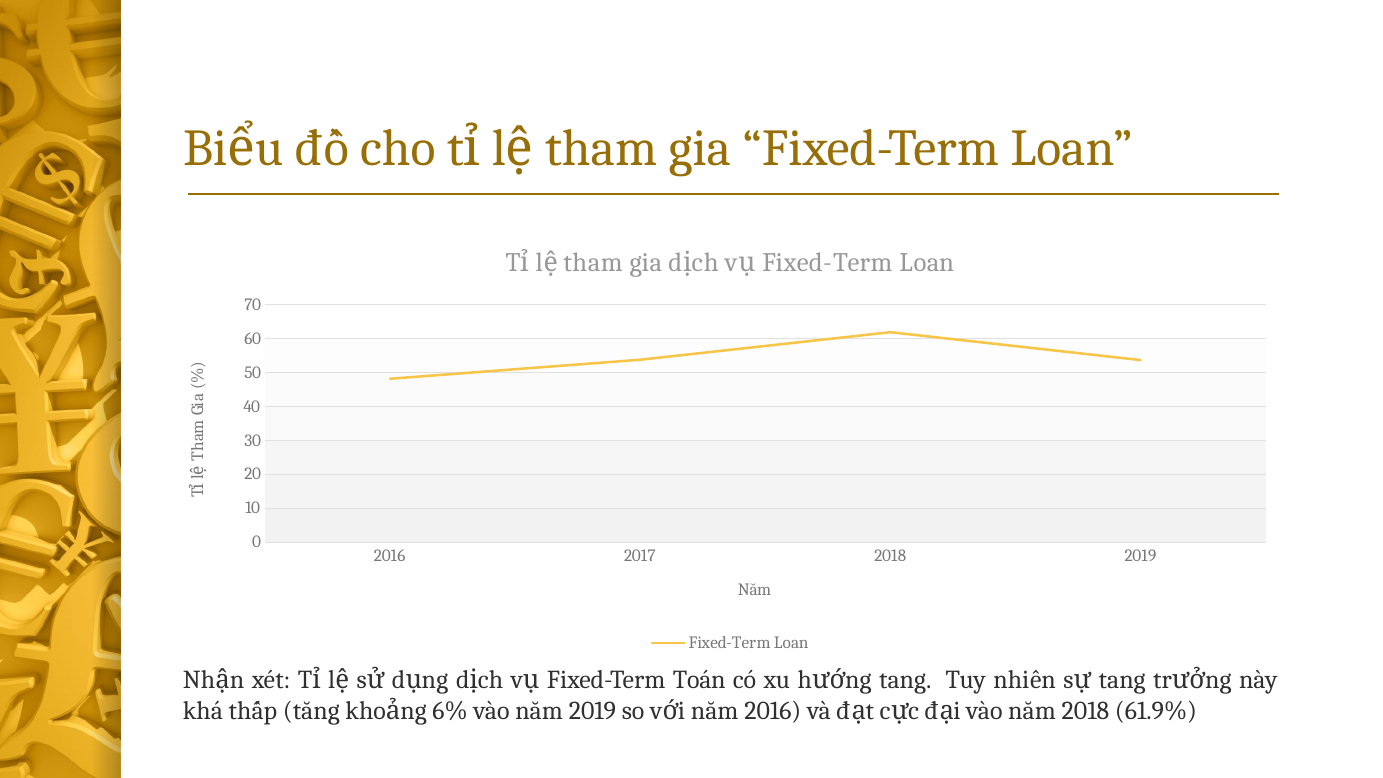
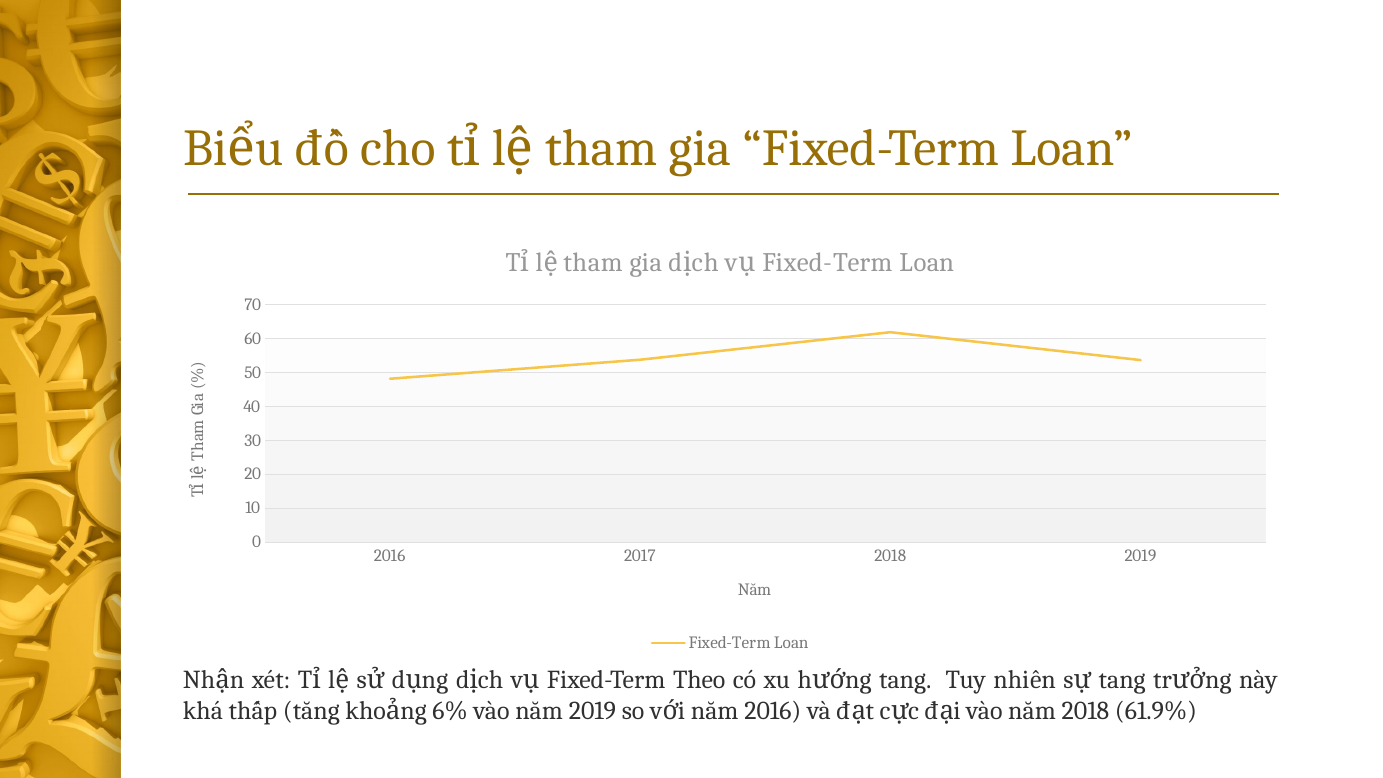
Toán: Toán -> Theo
